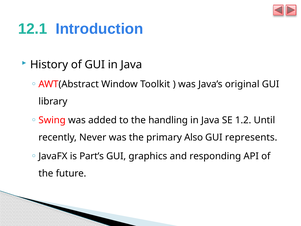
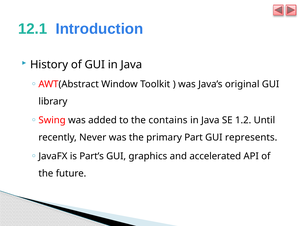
handling: handling -> contains
Also: Also -> Part
responding: responding -> accelerated
